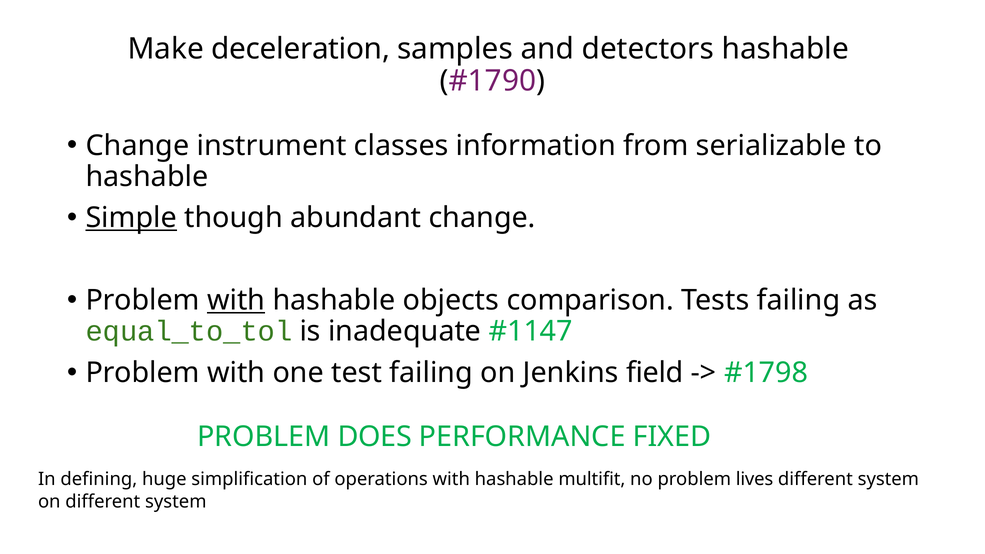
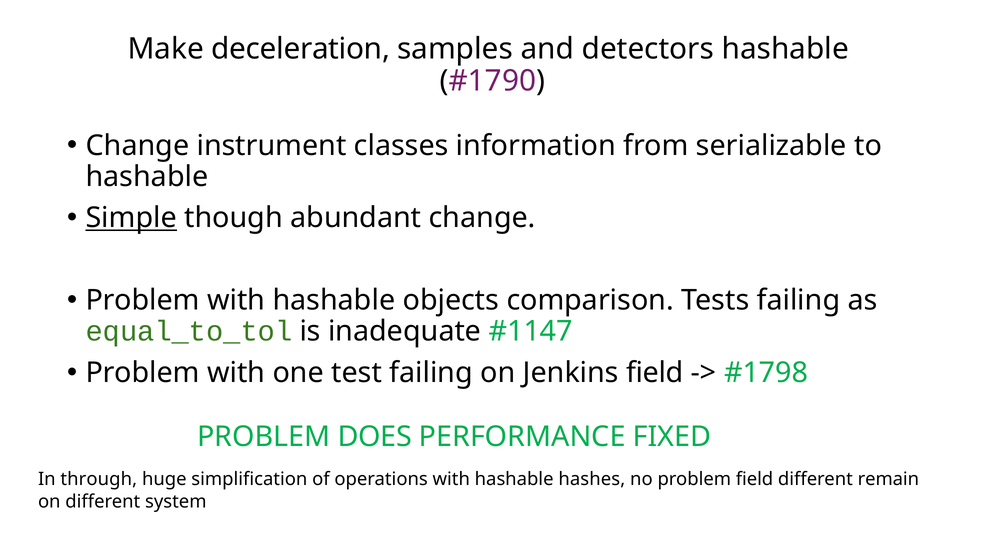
with at (236, 300) underline: present -> none
defining: defining -> through
multifit: multifit -> hashes
problem lives: lives -> field
system at (888, 479): system -> remain
